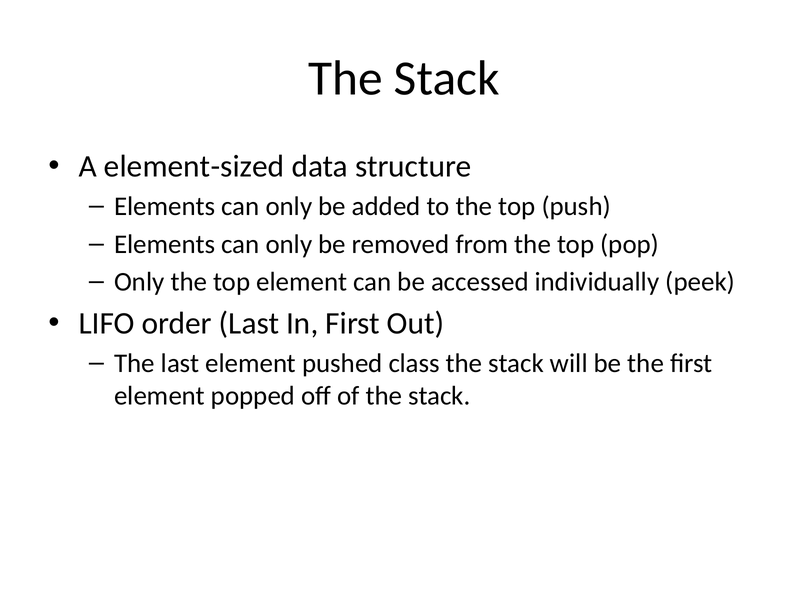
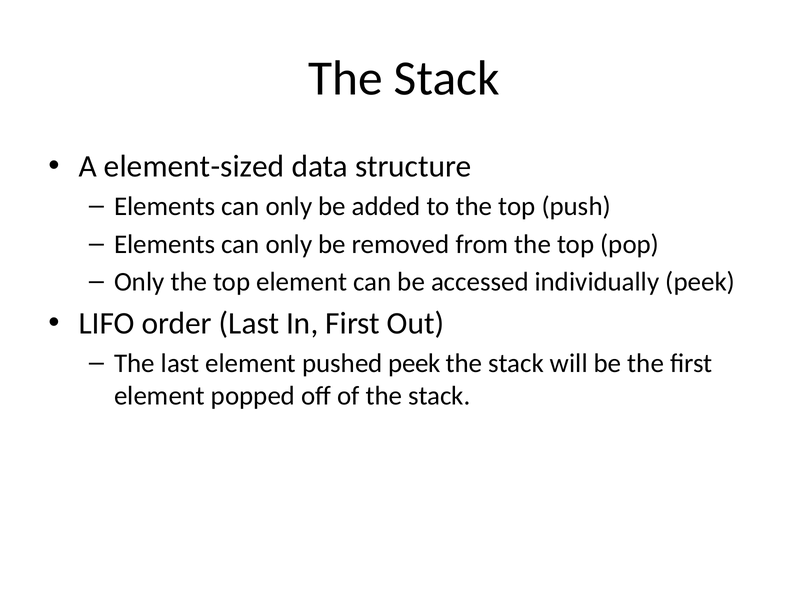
pushed class: class -> peek
